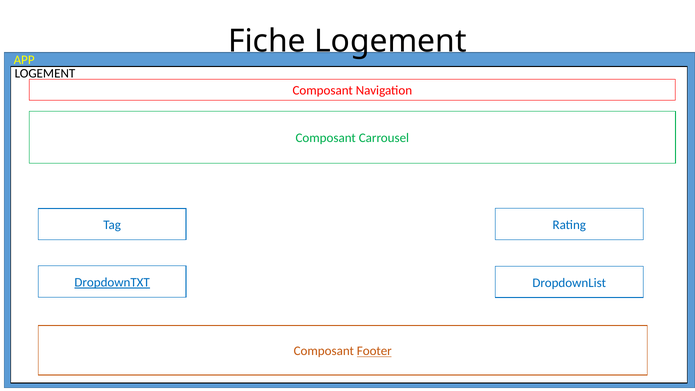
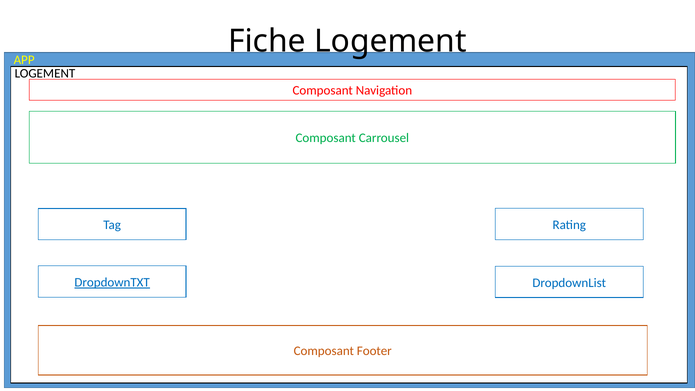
Footer underline: present -> none
